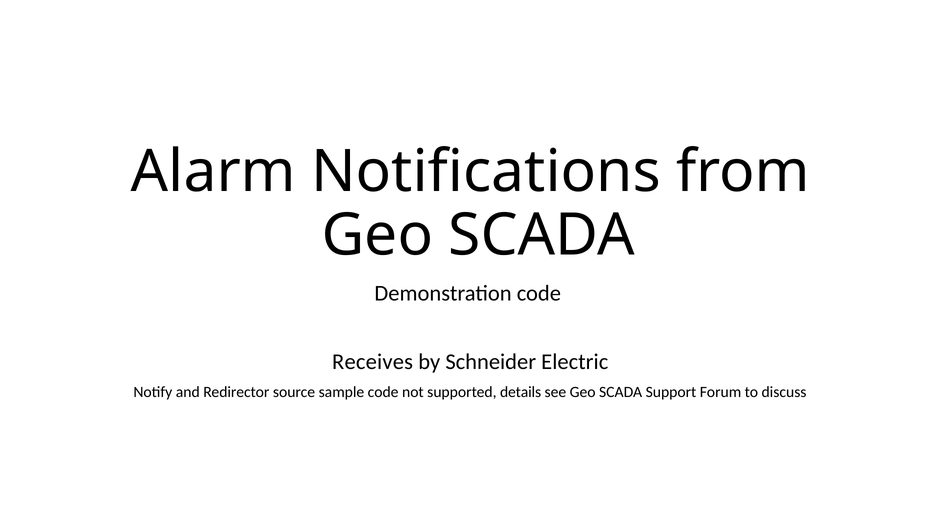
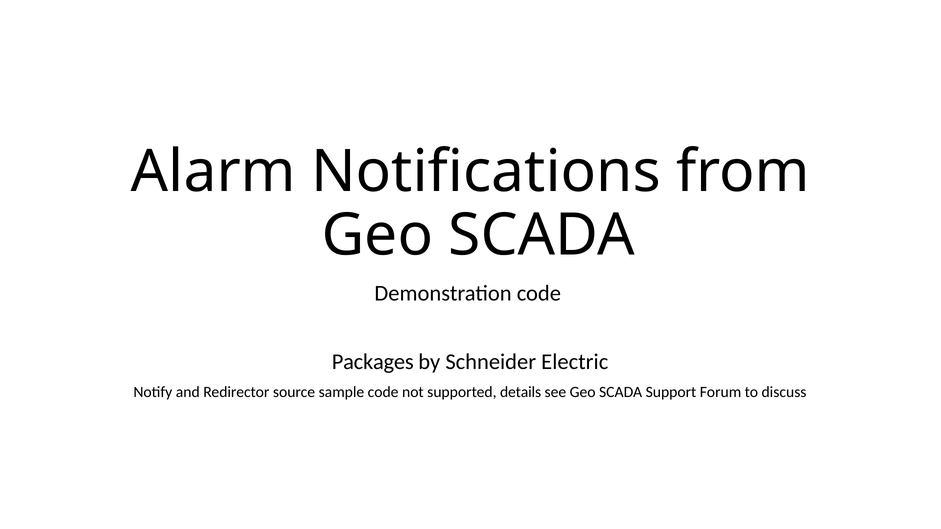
Receives: Receives -> Packages
